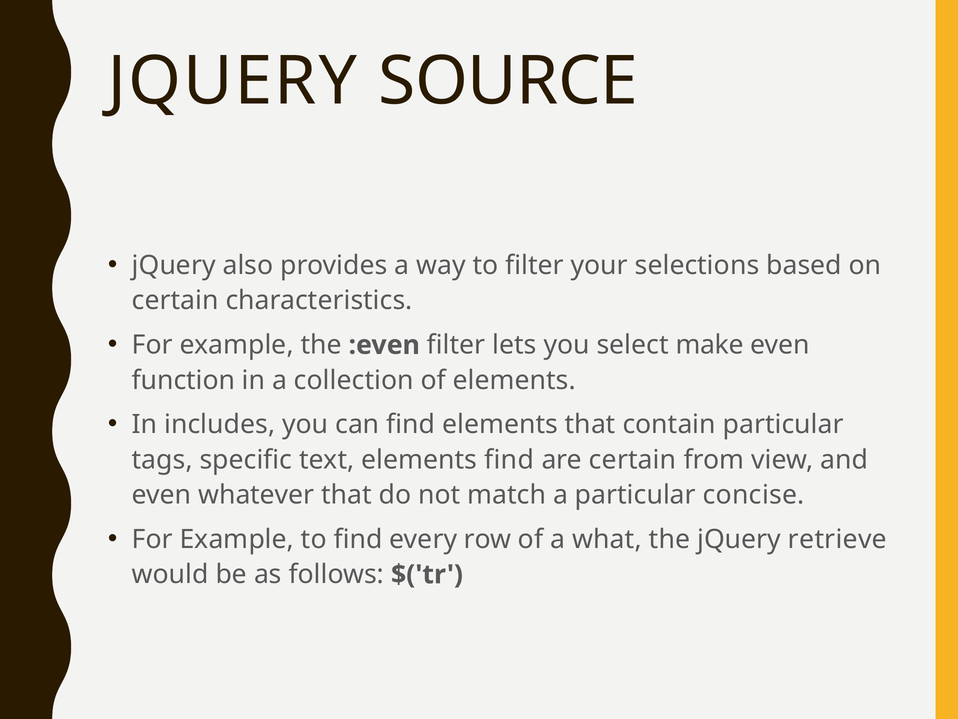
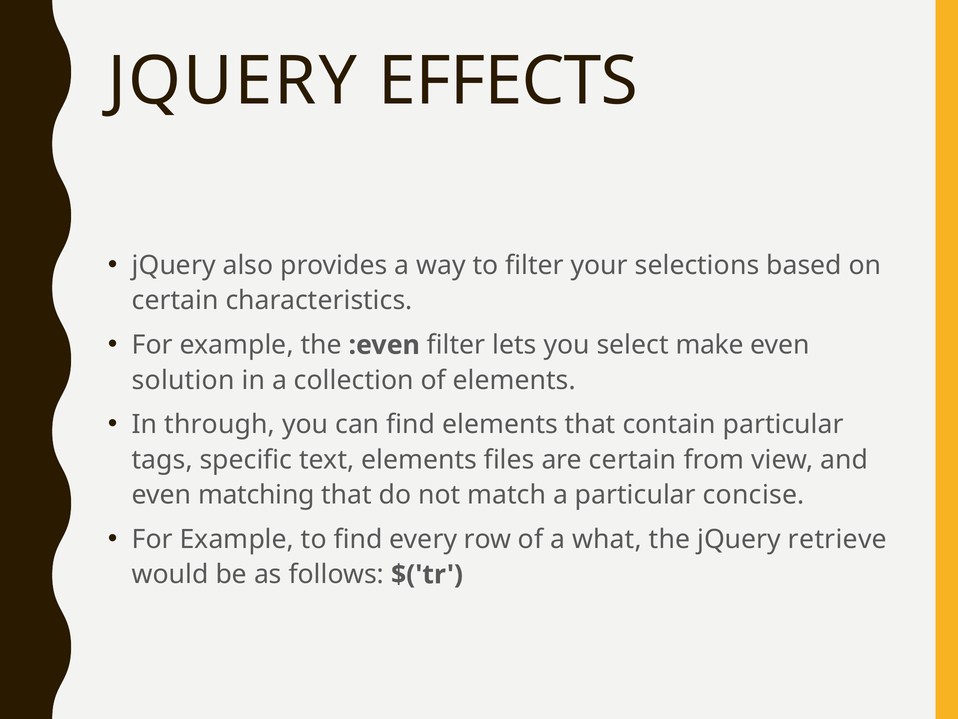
SOURCE: SOURCE -> EFFECTS
function: function -> solution
includes: includes -> through
elements find: find -> files
whatever: whatever -> matching
